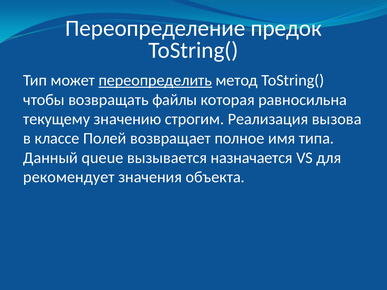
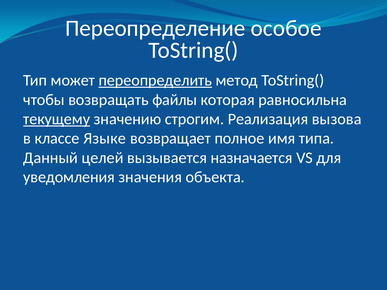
предок: предок -> особое
текущему underline: none -> present
Полей: Полей -> Языке
queue: queue -> целей
рекомендует: рекомендует -> уведомления
